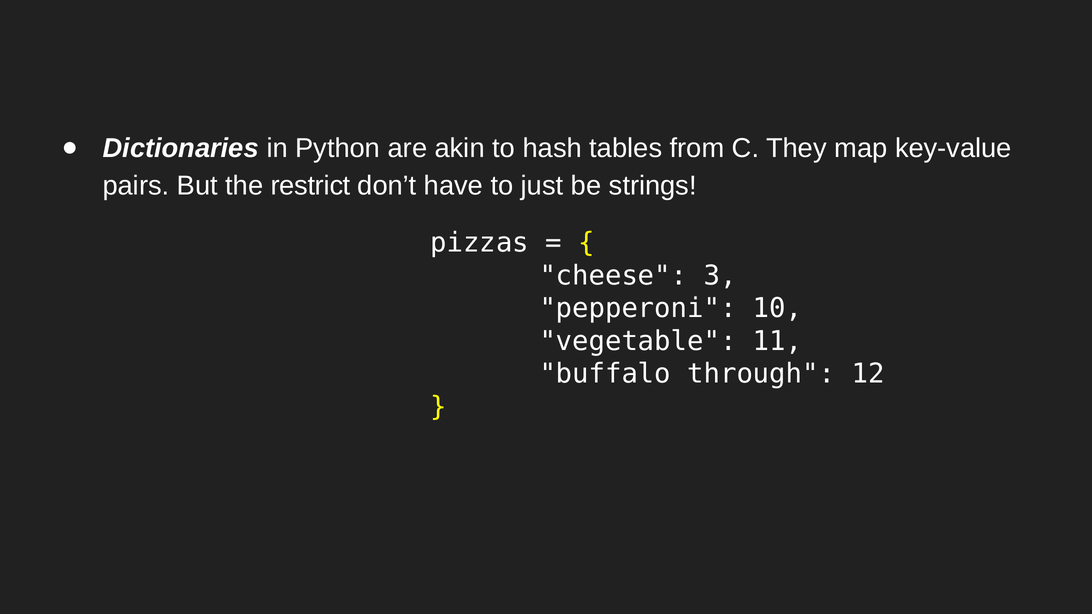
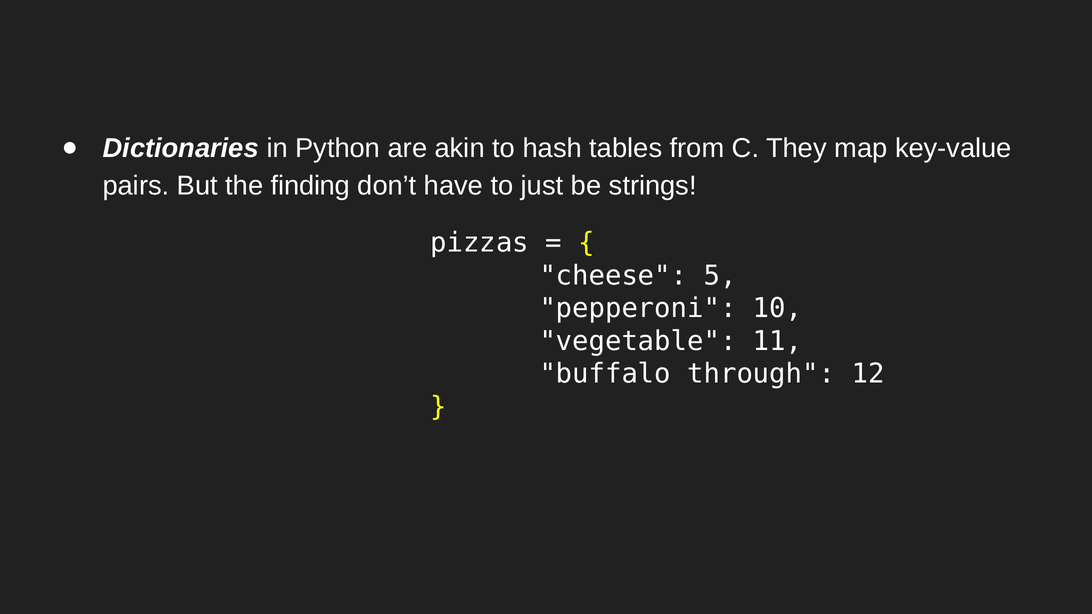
restrict: restrict -> finding
3: 3 -> 5
